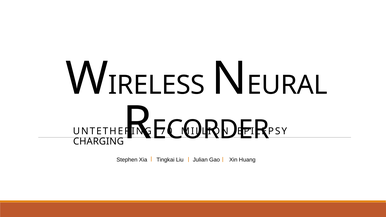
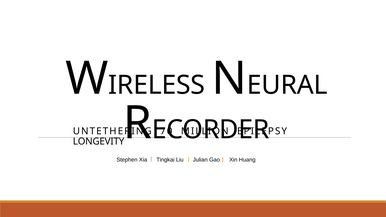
CHARGING: CHARGING -> LONGEVITY
